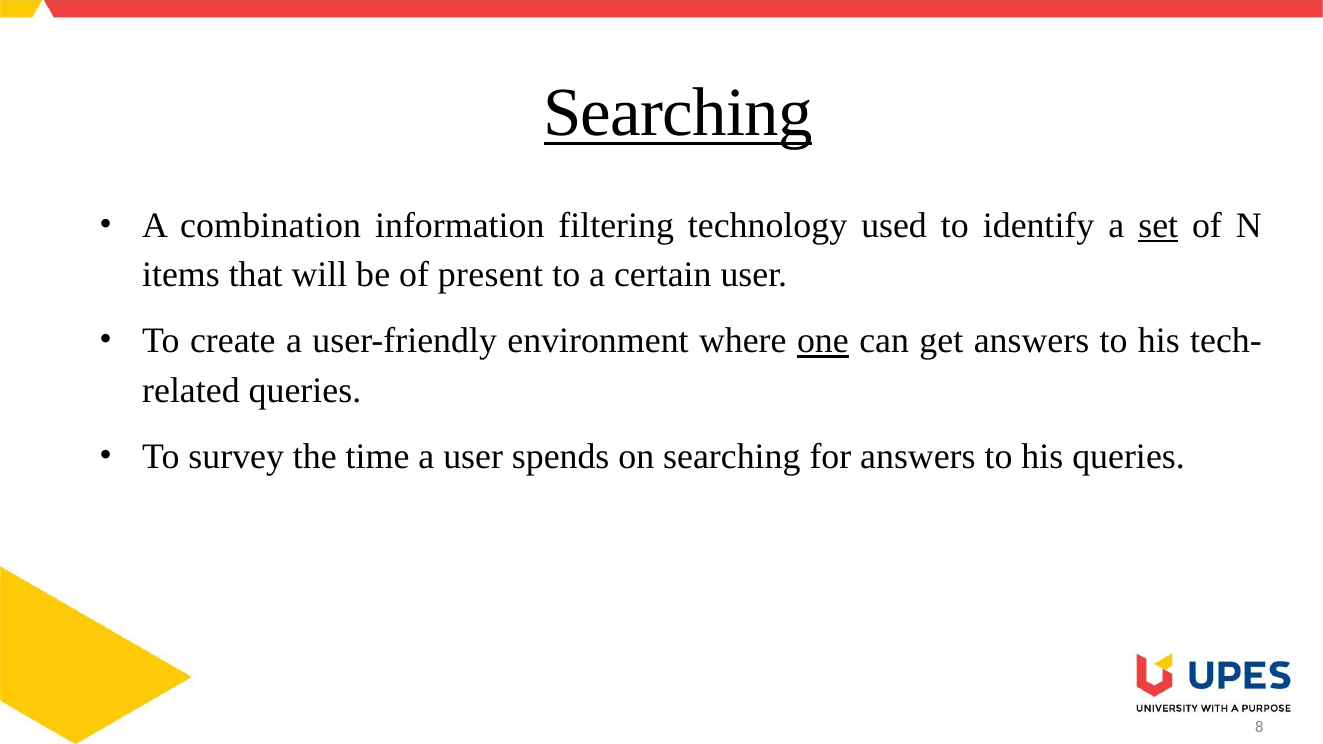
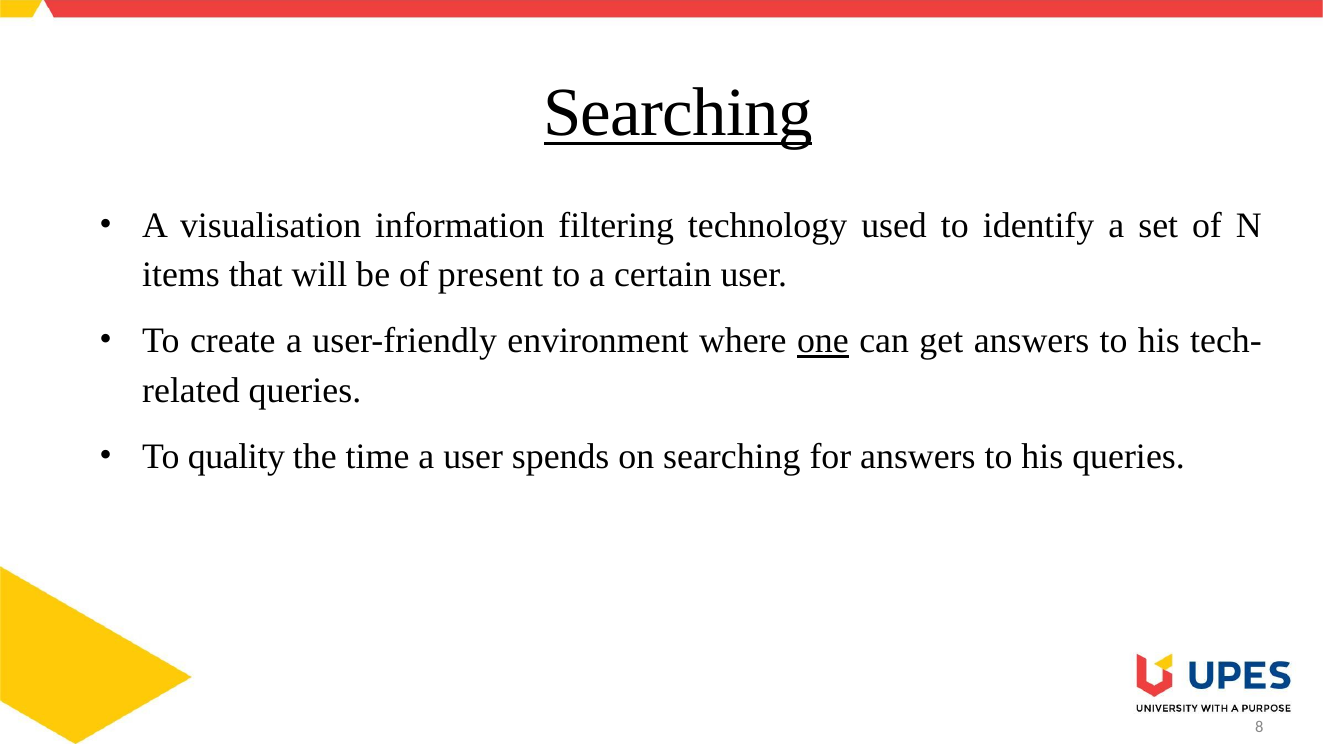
combination: combination -> visualisation
set underline: present -> none
survey: survey -> quality
